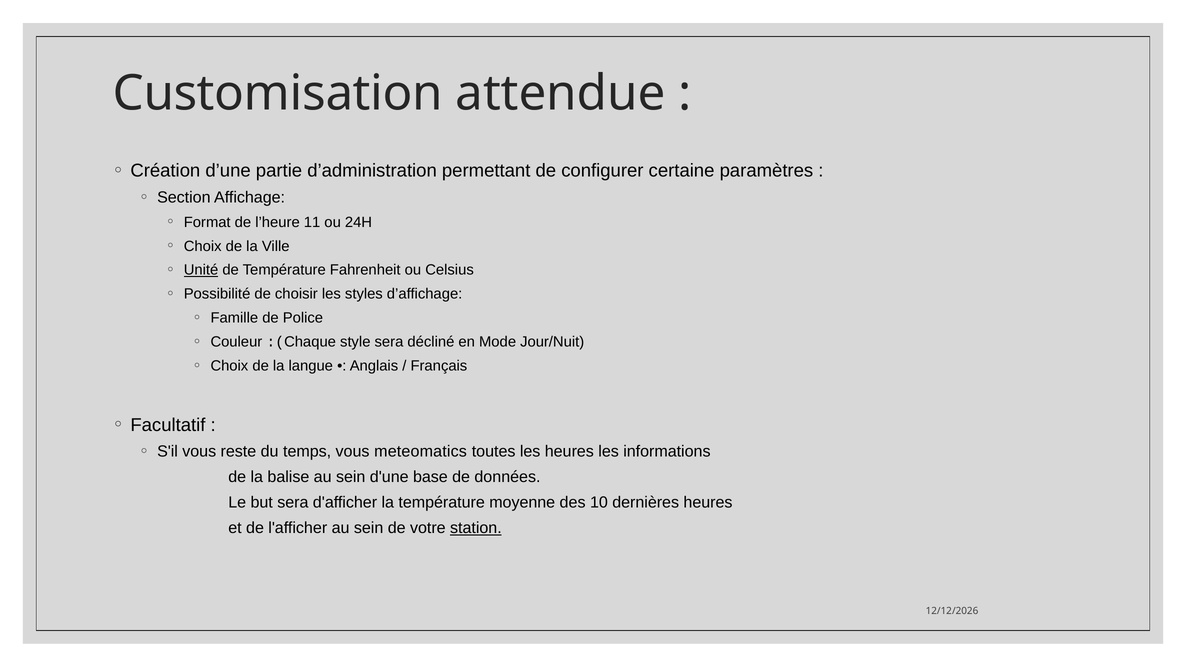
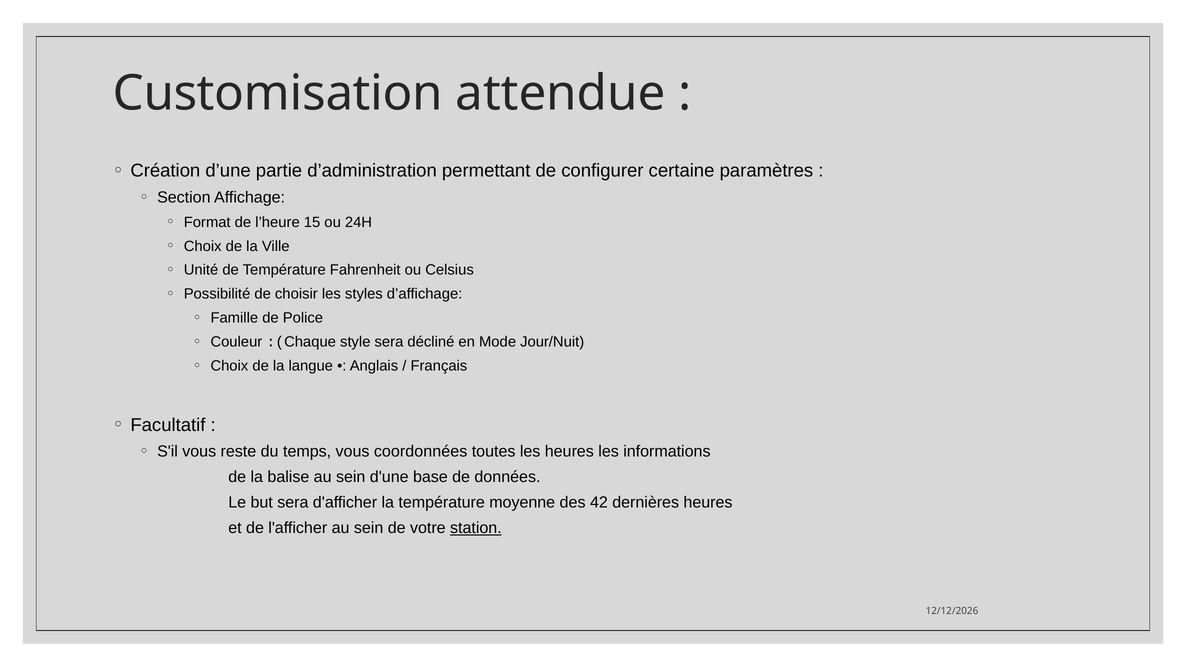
11: 11 -> 15
Unité underline: present -> none
meteomatics: meteomatics -> coordonnées
10: 10 -> 42
